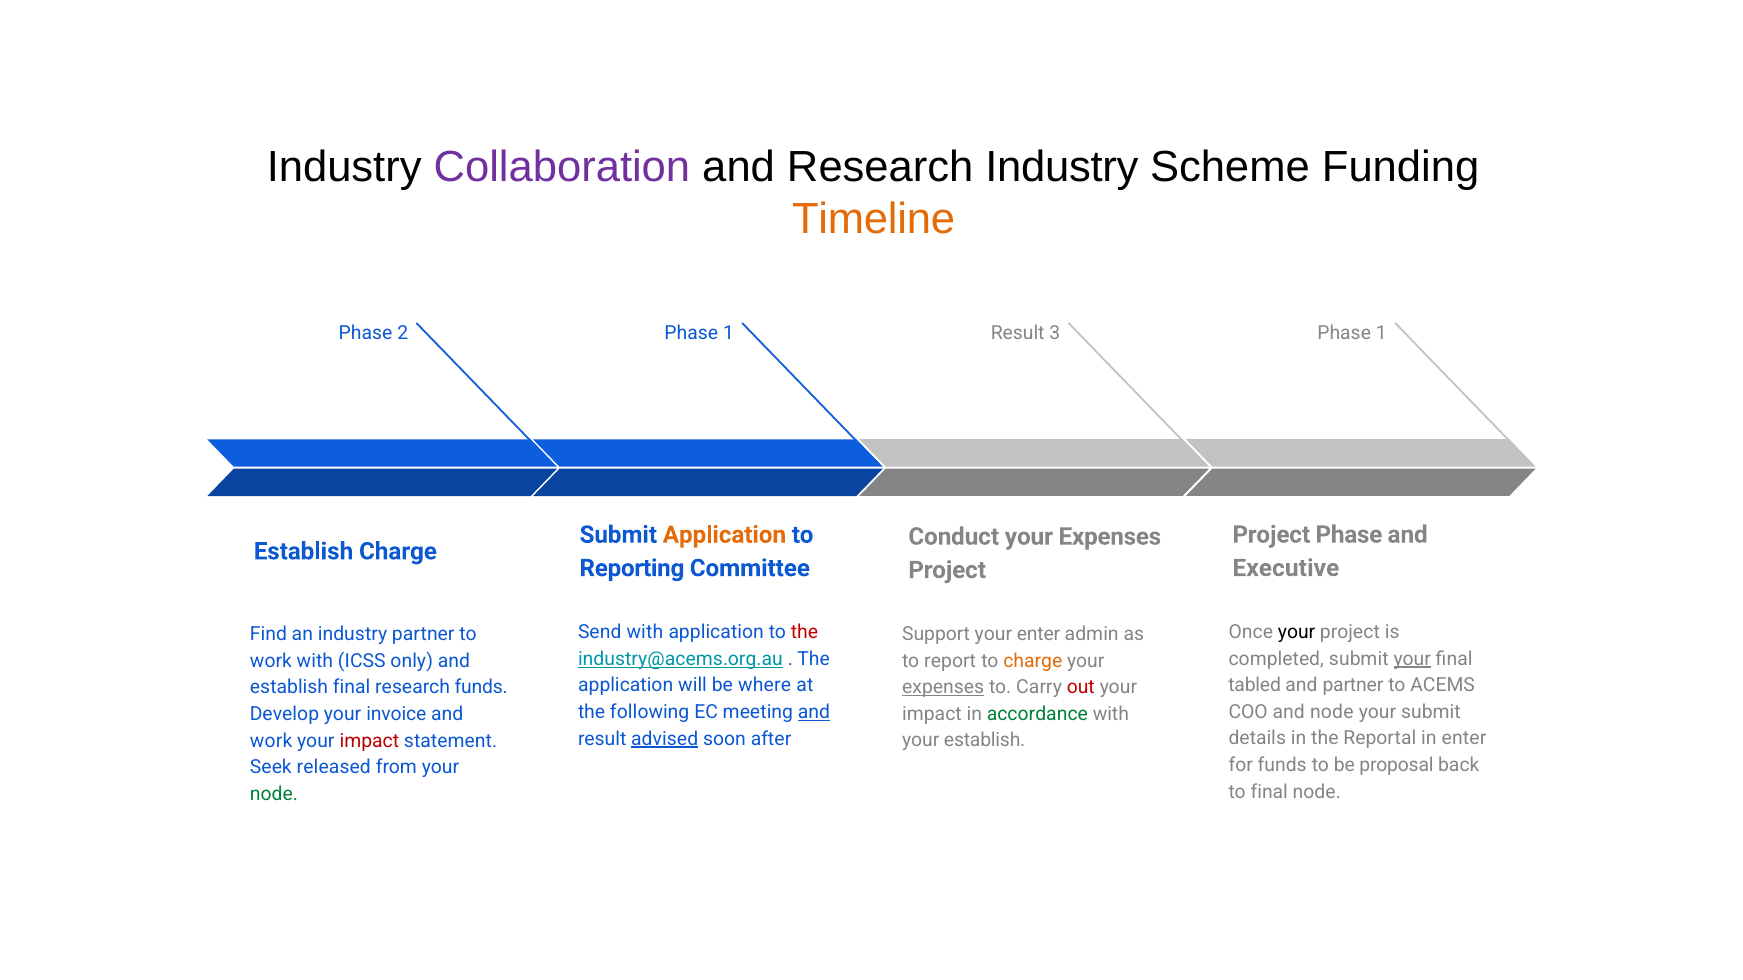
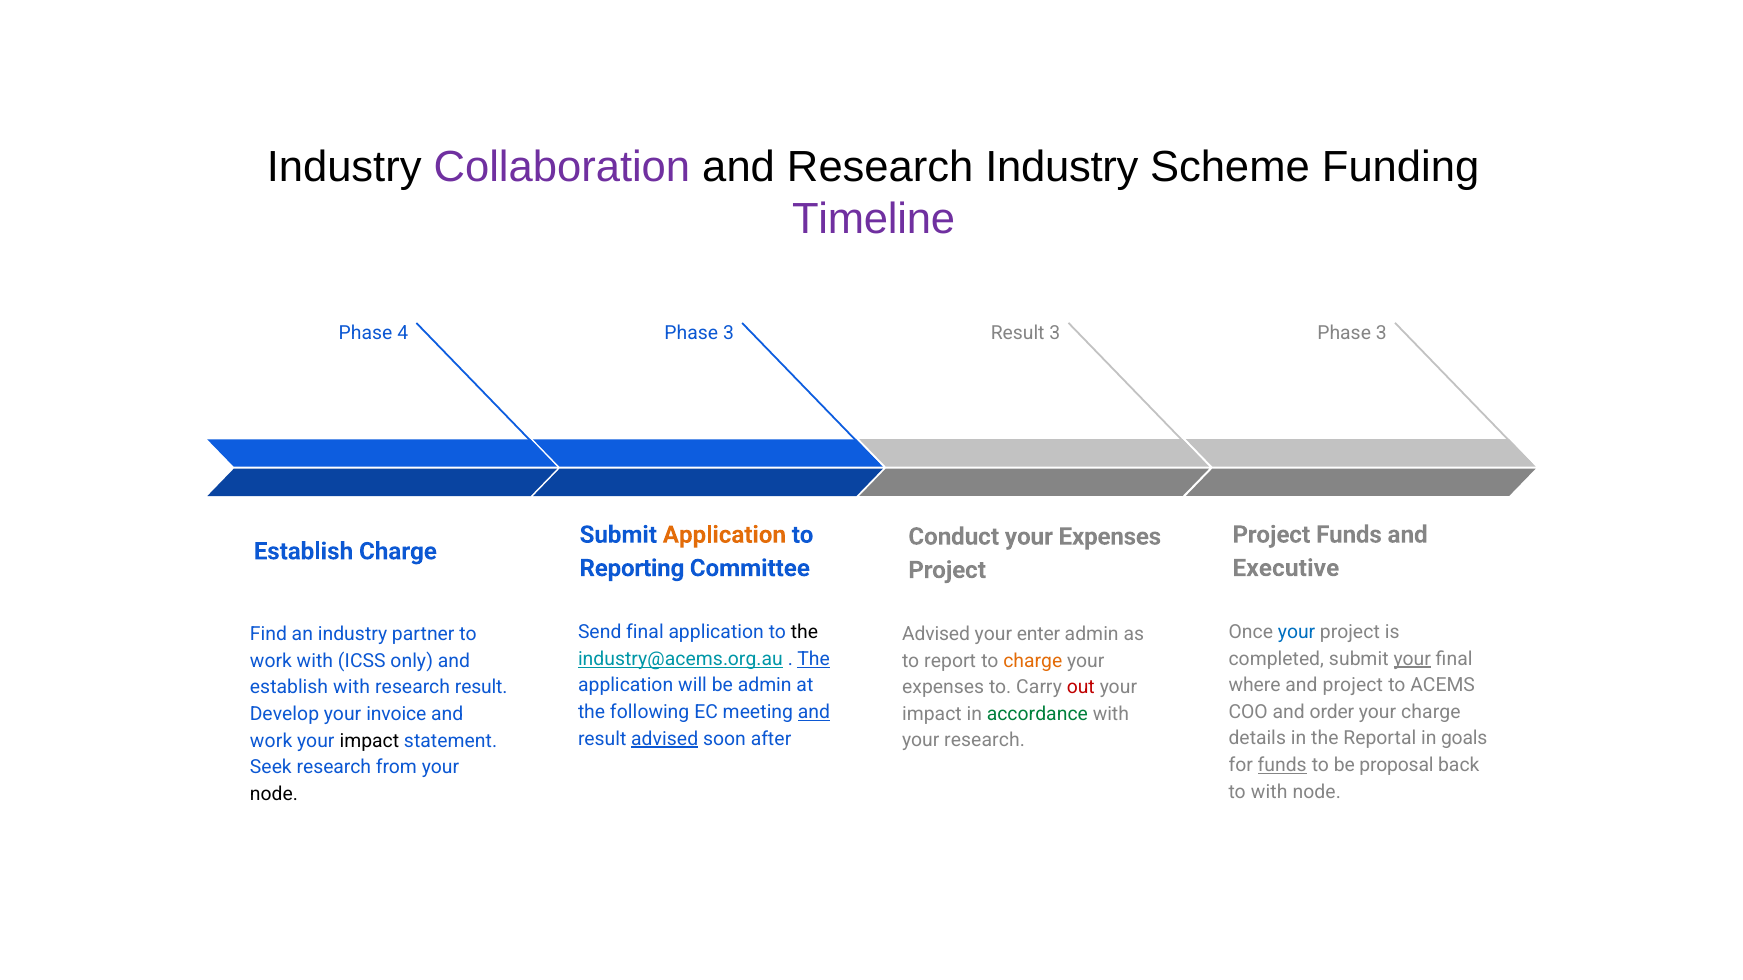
Timeline colour: orange -> purple
2: 2 -> 4
1 at (728, 334): 1 -> 3
1 at (1381, 334): 1 -> 3
Project Phase: Phase -> Funds
Send with: with -> final
the at (804, 633) colour: red -> black
your at (1297, 632) colour: black -> blue
Support at (936, 634): Support -> Advised
The at (814, 659) underline: none -> present
be where: where -> admin
tabled: tabled -> where
and partner: partner -> project
expenses at (943, 688) underline: present -> none
establish final: final -> with
research funds: funds -> result
and node: node -> order
your submit: submit -> charge
in enter: enter -> goals
your establish: establish -> research
impact at (369, 741) colour: red -> black
funds at (1282, 766) underline: none -> present
Seek released: released -> research
to final: final -> with
node at (274, 794) colour: green -> black
